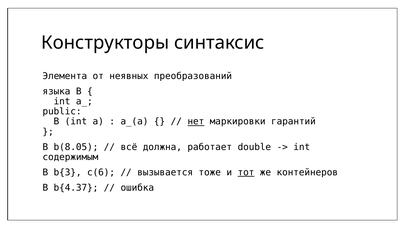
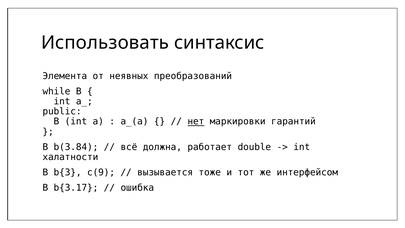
Конструкторы: Конструкторы -> Использовать
языка: языка -> while
b(8.05: b(8.05 -> b(3.84
содержимым: содержимым -> халатности
c(6: c(6 -> c(9
тот underline: present -> none
контейнеров: контейнеров -> интерфейсом
b{4.37: b{4.37 -> b{3.17
